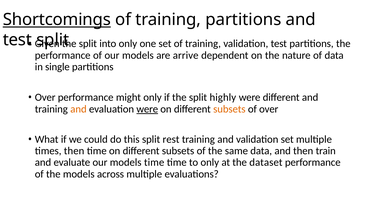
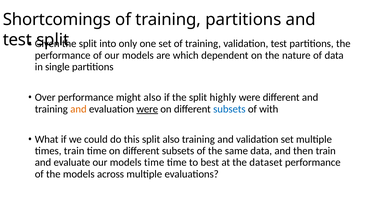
Shortcomings underline: present -> none
arrive: arrive -> which
might only: only -> also
subsets at (229, 109) colour: orange -> blue
of over: over -> with
split rest: rest -> also
times then: then -> train
to only: only -> best
